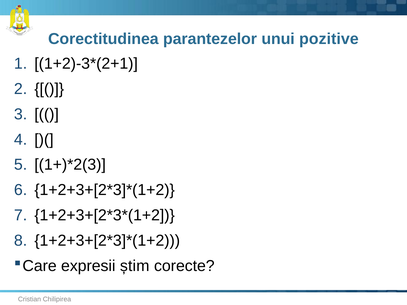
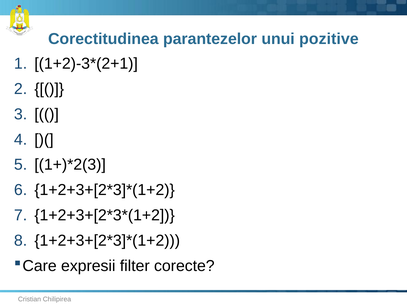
știm: știm -> filter
